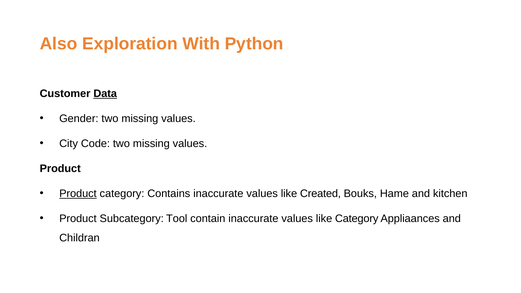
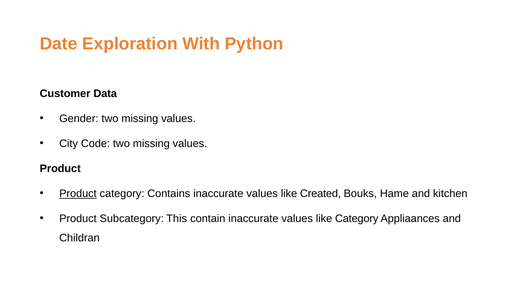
Also: Also -> Date
Data underline: present -> none
Tool: Tool -> This
